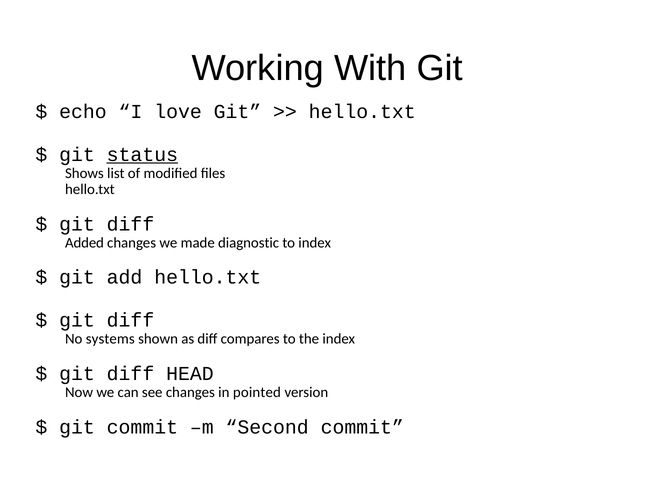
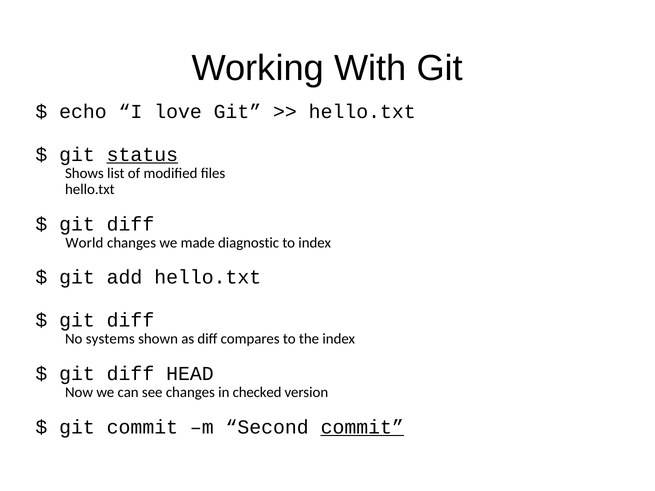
Added: Added -> World
pointed: pointed -> checked
commit at (362, 427) underline: none -> present
